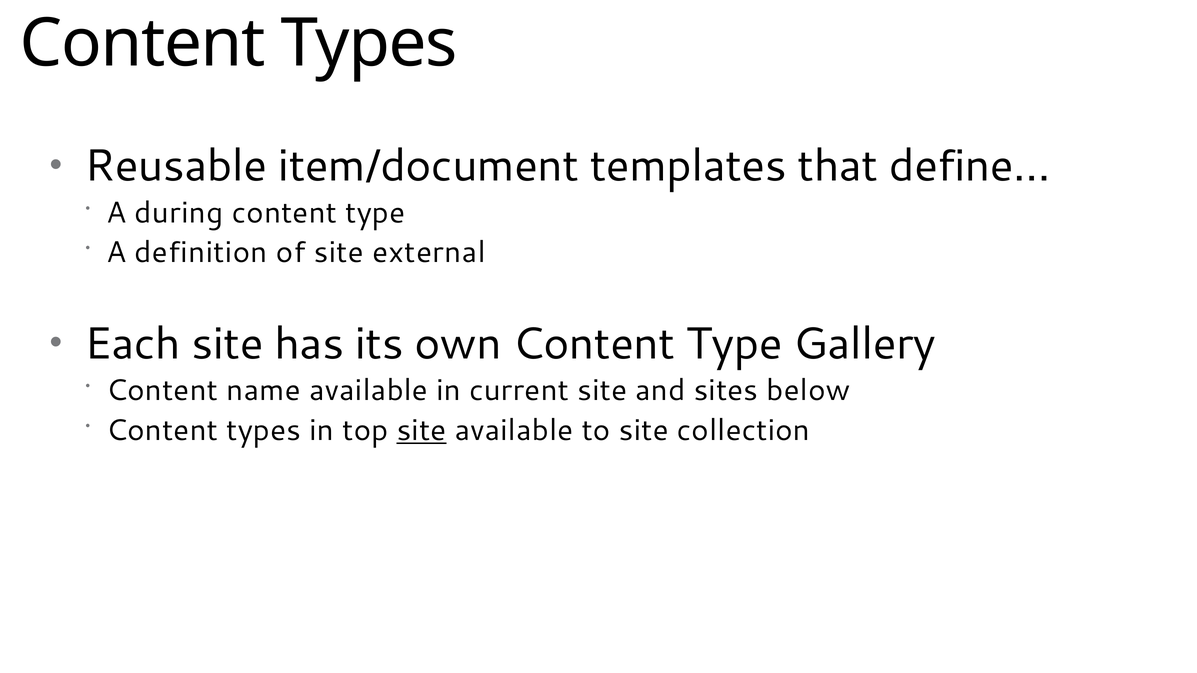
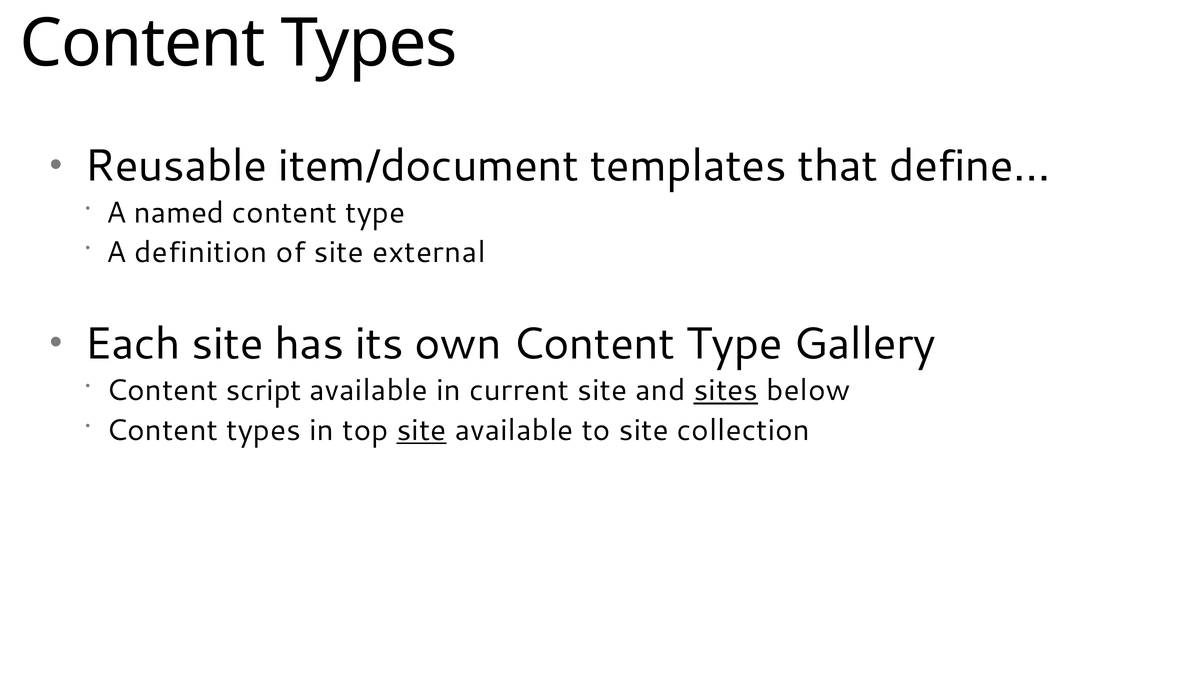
during: during -> named
name: name -> script
sites underline: none -> present
